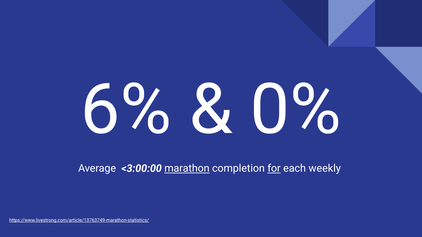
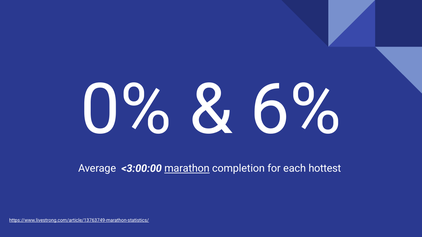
6%: 6% -> 0%
0%: 0% -> 6%
for underline: present -> none
weekly: weekly -> hottest
